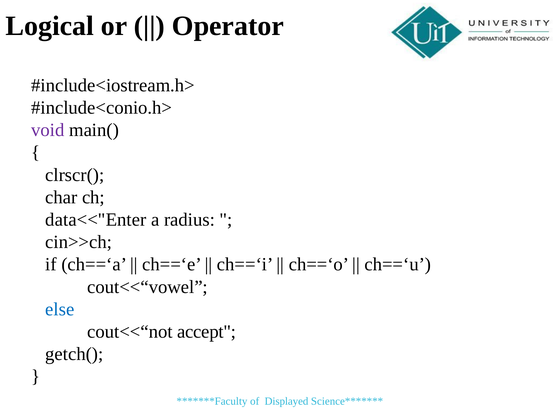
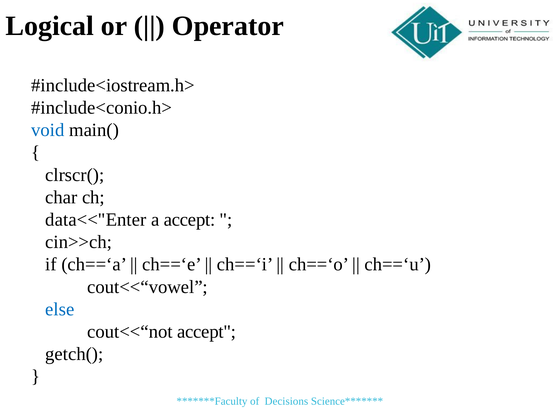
void colour: purple -> blue
a radius: radius -> accept
Displayed: Displayed -> Decisions
